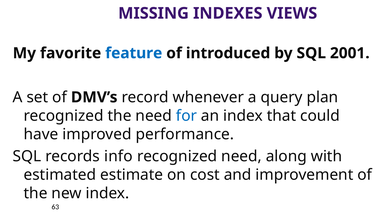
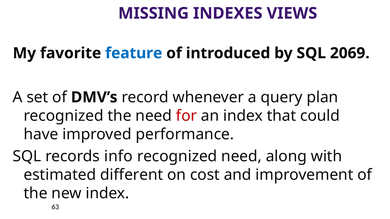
2001: 2001 -> 2069
for colour: blue -> red
estimate: estimate -> different
